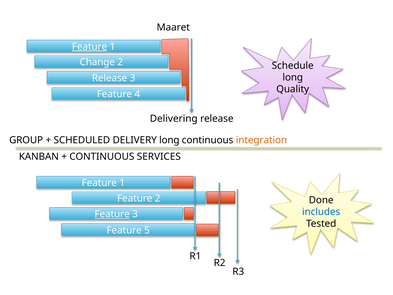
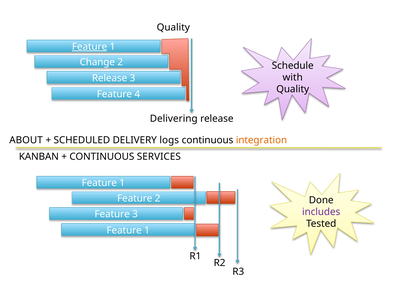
Maaret at (173, 27): Maaret -> Quality
long at (293, 77): long -> with
GROUP: GROUP -> ABOUT
DELIVERY long: long -> logs
includes colour: blue -> purple
Feature at (112, 214) underline: present -> none
5 at (147, 230): 5 -> 1
